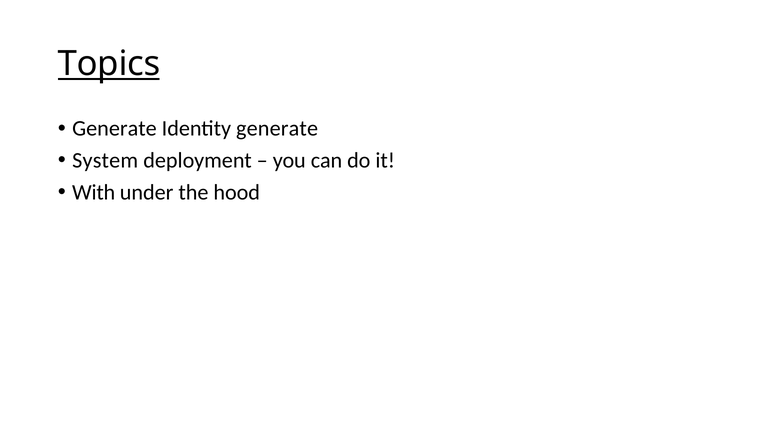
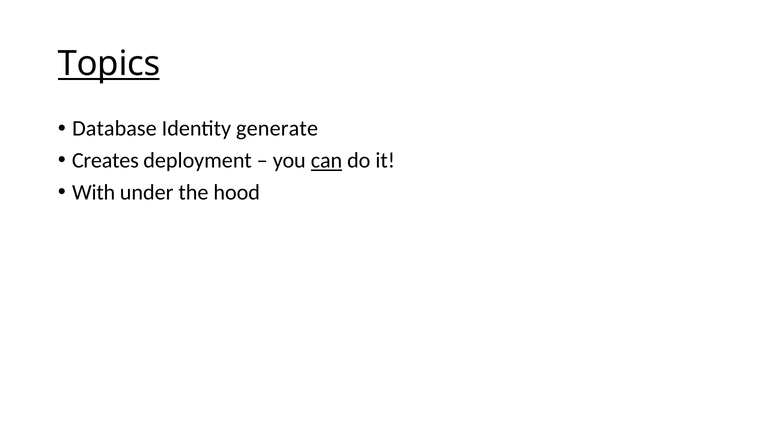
Generate at (114, 128): Generate -> Database
System: System -> Creates
can underline: none -> present
